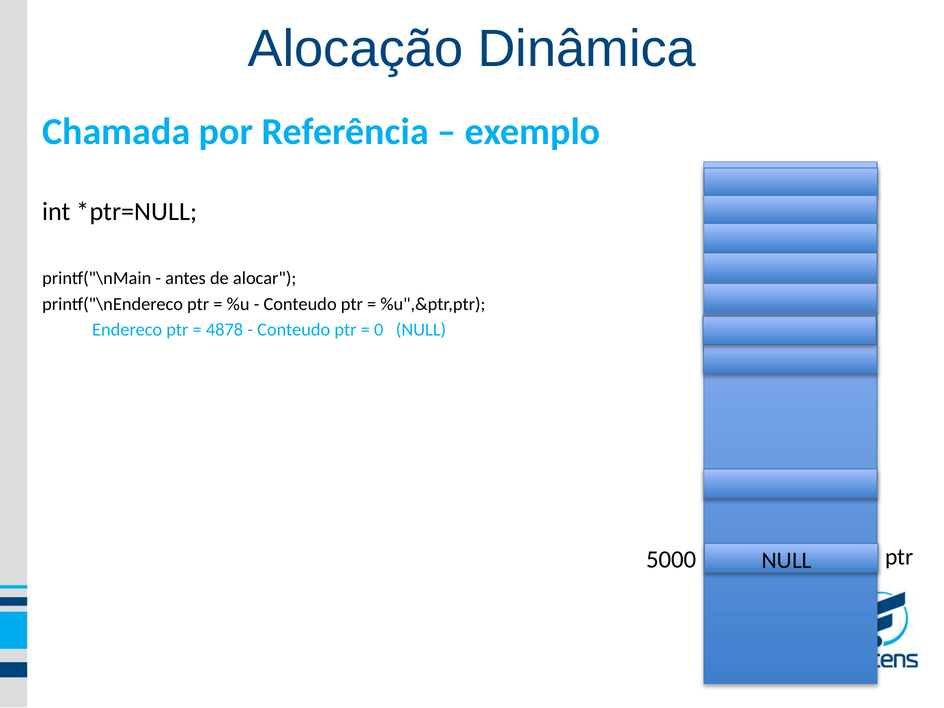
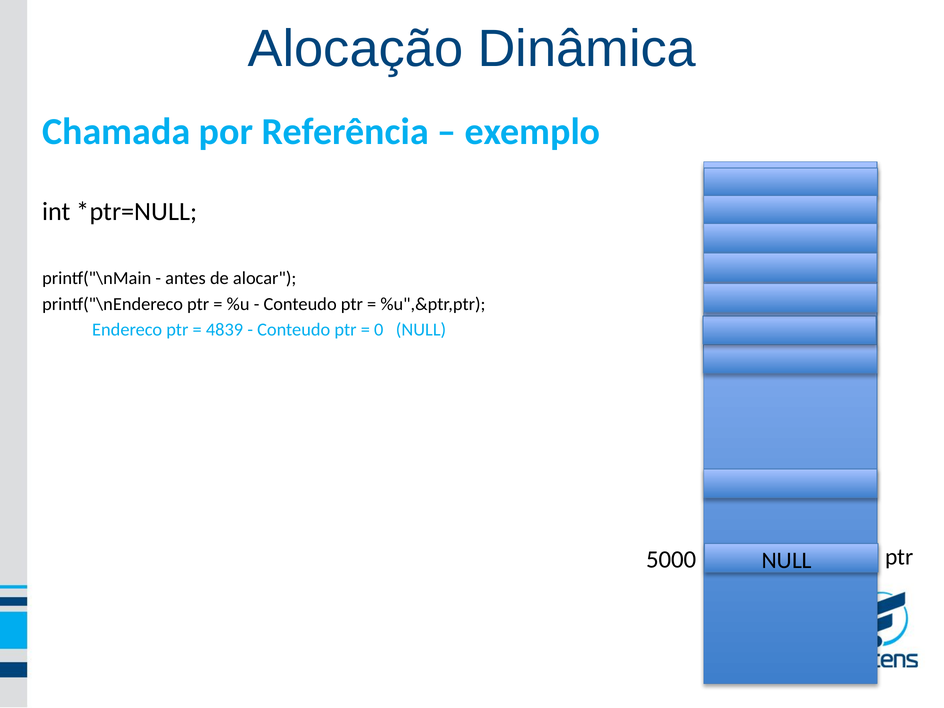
4878: 4878 -> 4839
